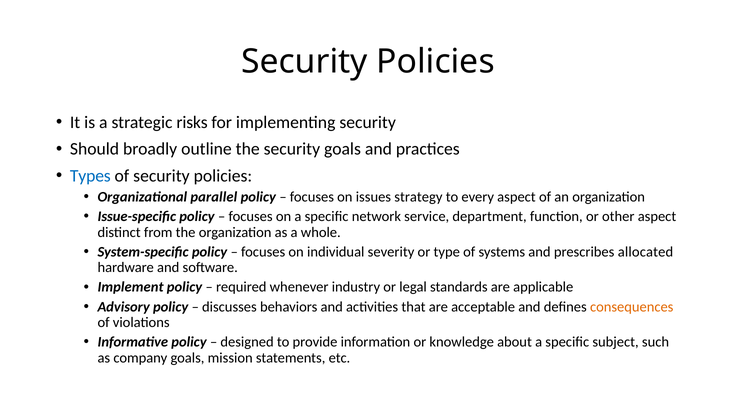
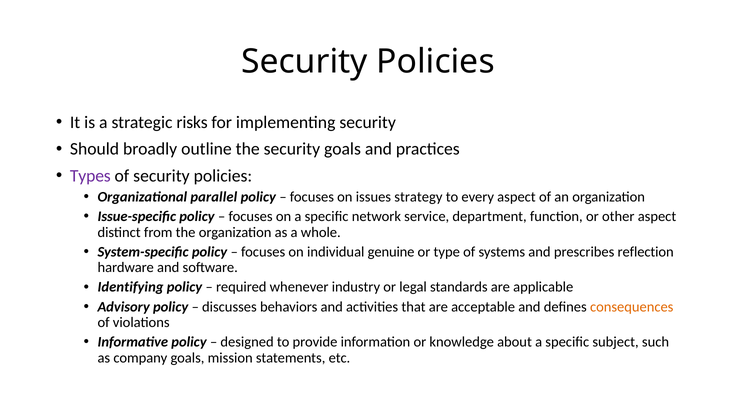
Types colour: blue -> purple
severity: severity -> genuine
allocated: allocated -> reflection
Implement: Implement -> Identifying
